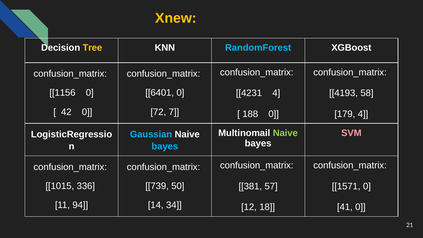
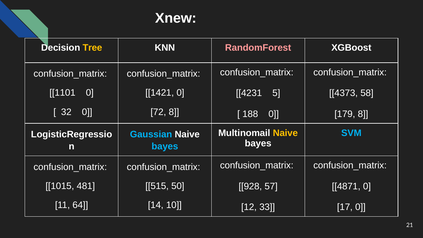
Xnew colour: yellow -> white
RandomForest colour: light blue -> pink
1156: 1156 -> 1101
6401: 6401 -> 1421
4231 4: 4 -> 5
4193: 4193 -> 4373
42: 42 -> 32
72 7: 7 -> 8
179 4: 4 -> 8
Naive at (285, 133) colour: light green -> yellow
SVM colour: pink -> light blue
336: 336 -> 481
739: 739 -> 515
381: 381 -> 928
1571: 1571 -> 4871
94: 94 -> 64
34: 34 -> 10
18: 18 -> 33
41: 41 -> 17
